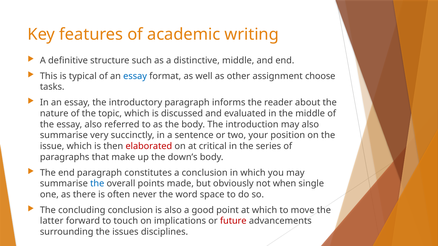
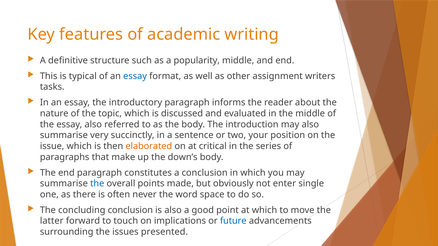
distinctive: distinctive -> popularity
choose: choose -> writers
elaborated colour: red -> orange
when: when -> enter
future colour: red -> blue
disciplines: disciplines -> presented
